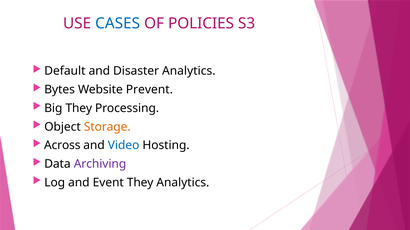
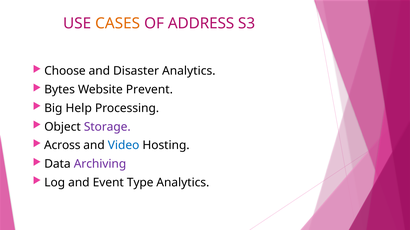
CASES colour: blue -> orange
POLICIES: POLICIES -> ADDRESS
Default: Default -> Choose
Big They: They -> Help
Storage colour: orange -> purple
Event They: They -> Type
